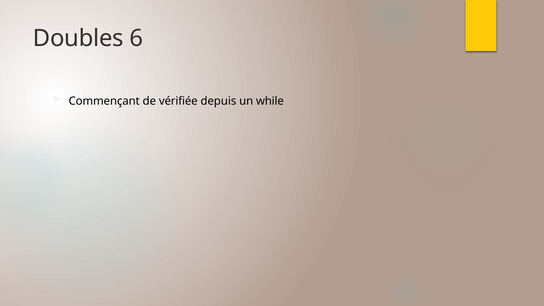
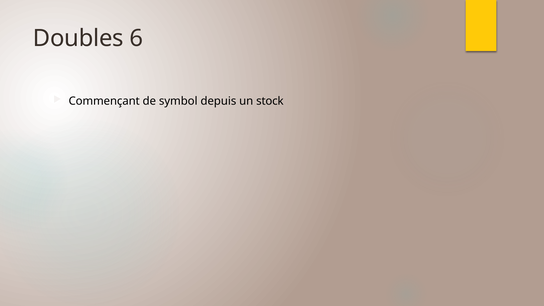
vérifiée: vérifiée -> symbol
while: while -> stock
